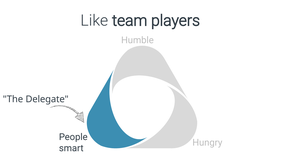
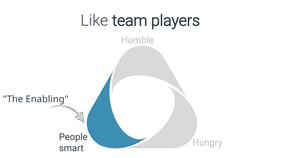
Delegate: Delegate -> Enabling
